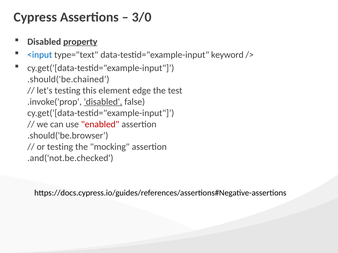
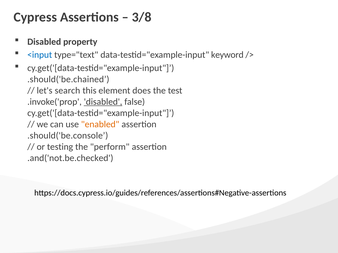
3/0: 3/0 -> 3/8
property underline: present -> none
let's testing: testing -> search
edge: edge -> does
enabled colour: red -> orange
.should('be.browser: .should('be.browser -> .should('be.console
mocking: mocking -> perform
